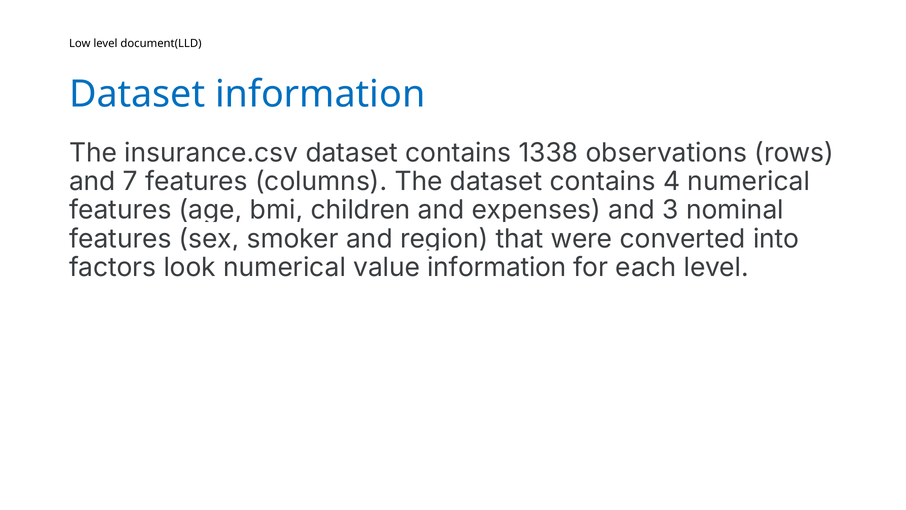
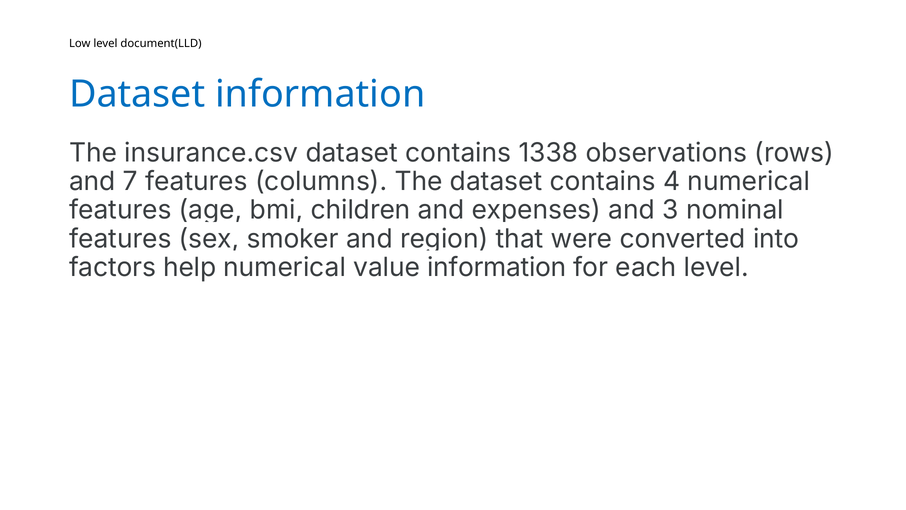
look: look -> help
